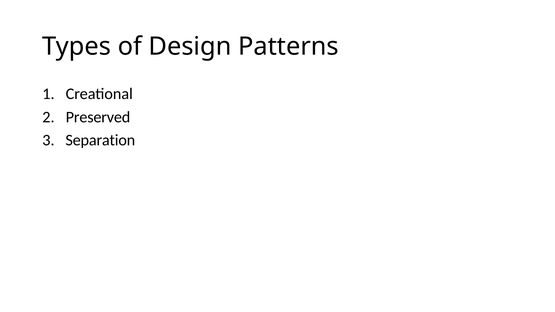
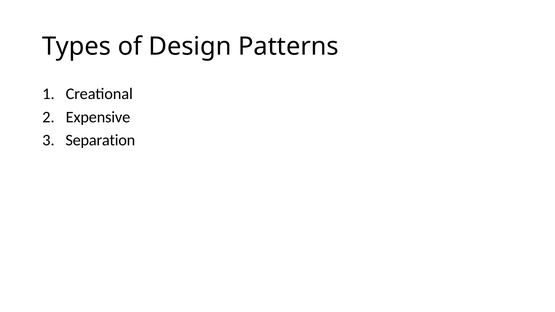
Preserved: Preserved -> Expensive
